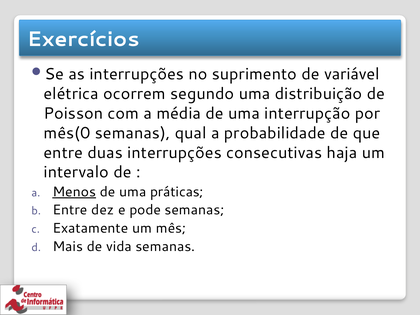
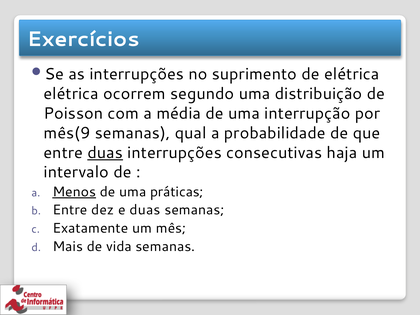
de variável: variável -> elétrica
mês(0: mês(0 -> mês(9
duas at (105, 153) underline: none -> present
e pode: pode -> duas
